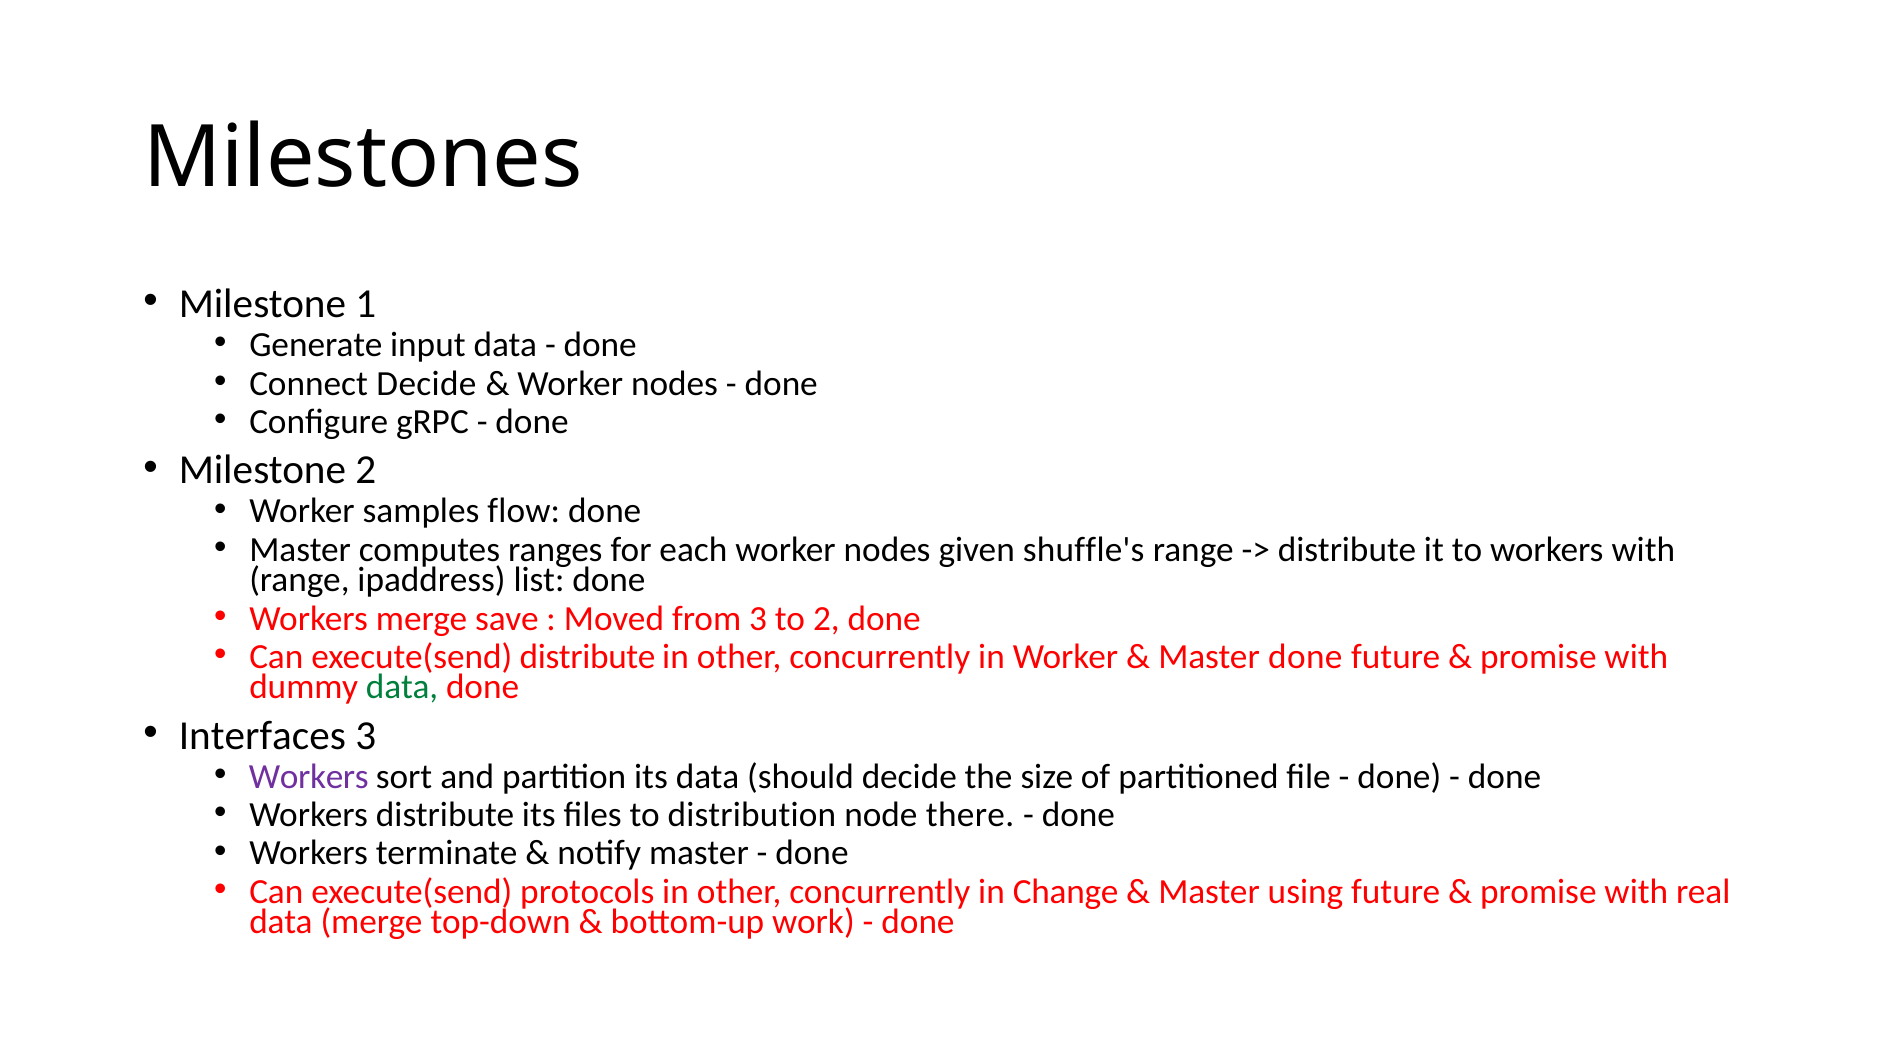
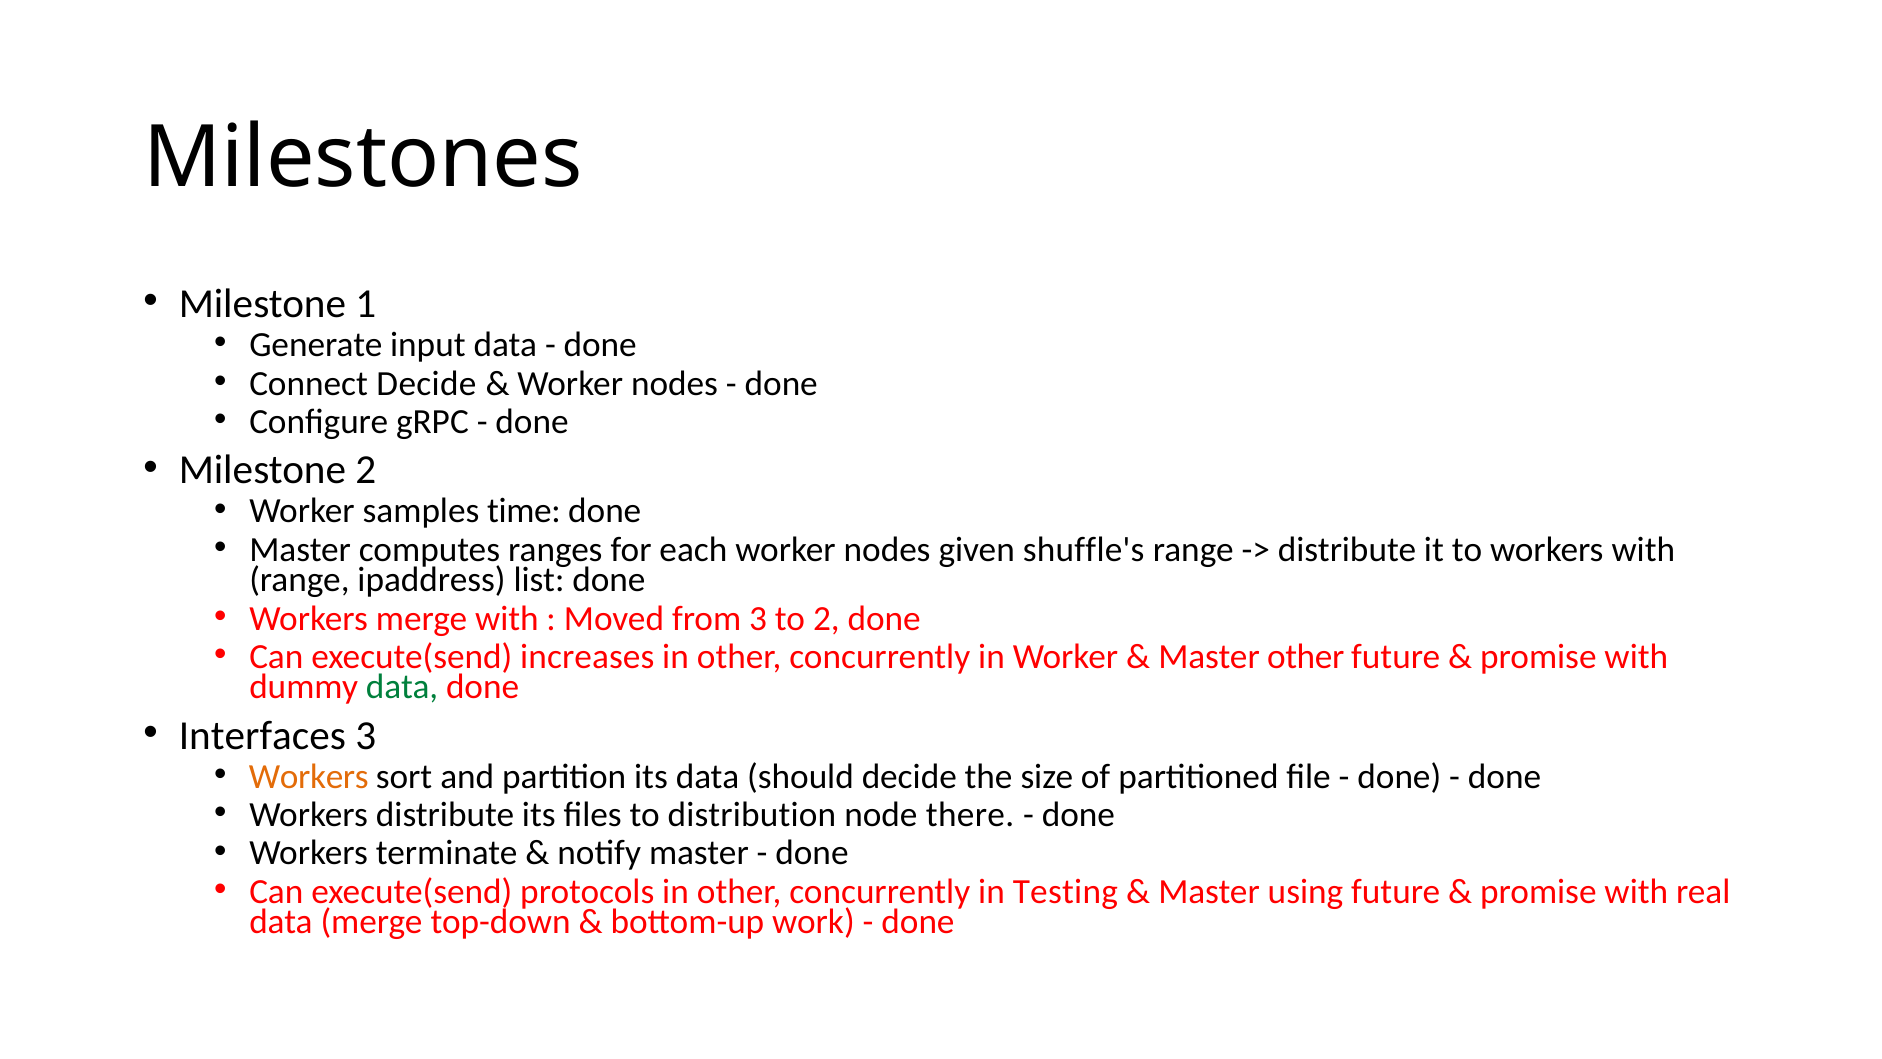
flow: flow -> time
merge save: save -> with
execute(send distribute: distribute -> increases
Master done: done -> other
Workers at (309, 776) colour: purple -> orange
Change: Change -> Testing
